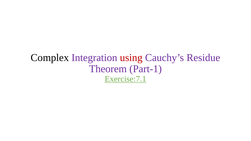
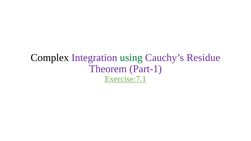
using colour: red -> green
